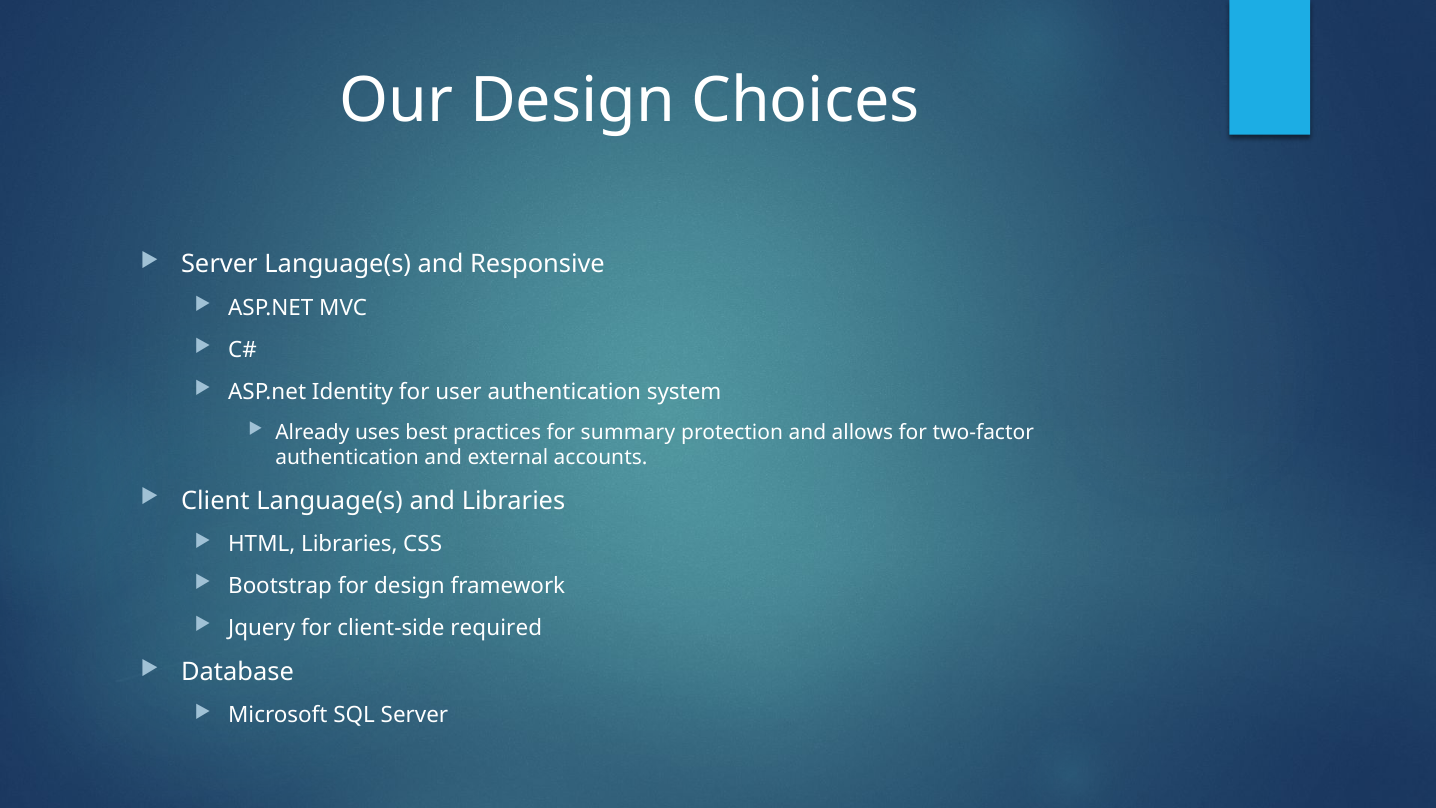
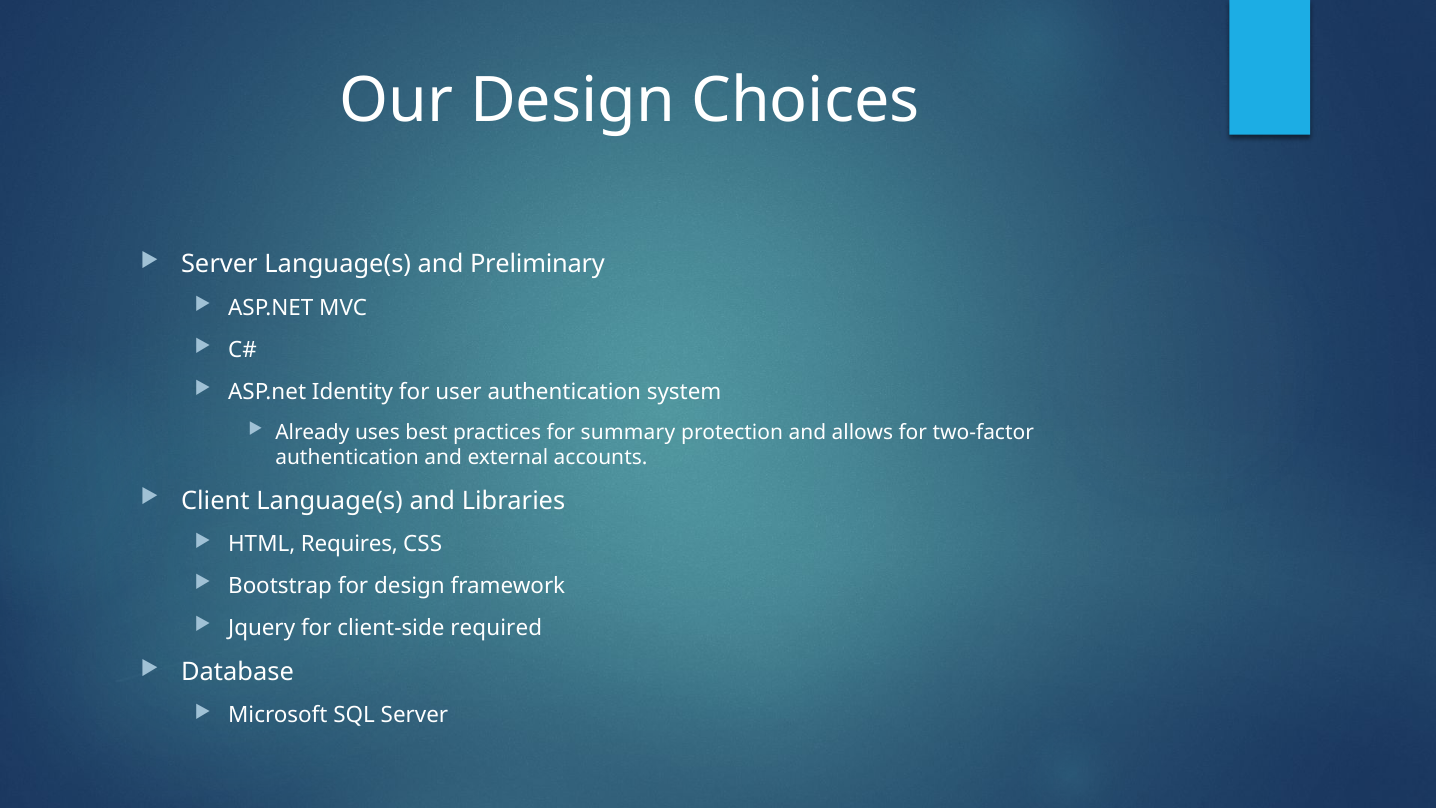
Responsive: Responsive -> Preliminary
HTML Libraries: Libraries -> Requires
